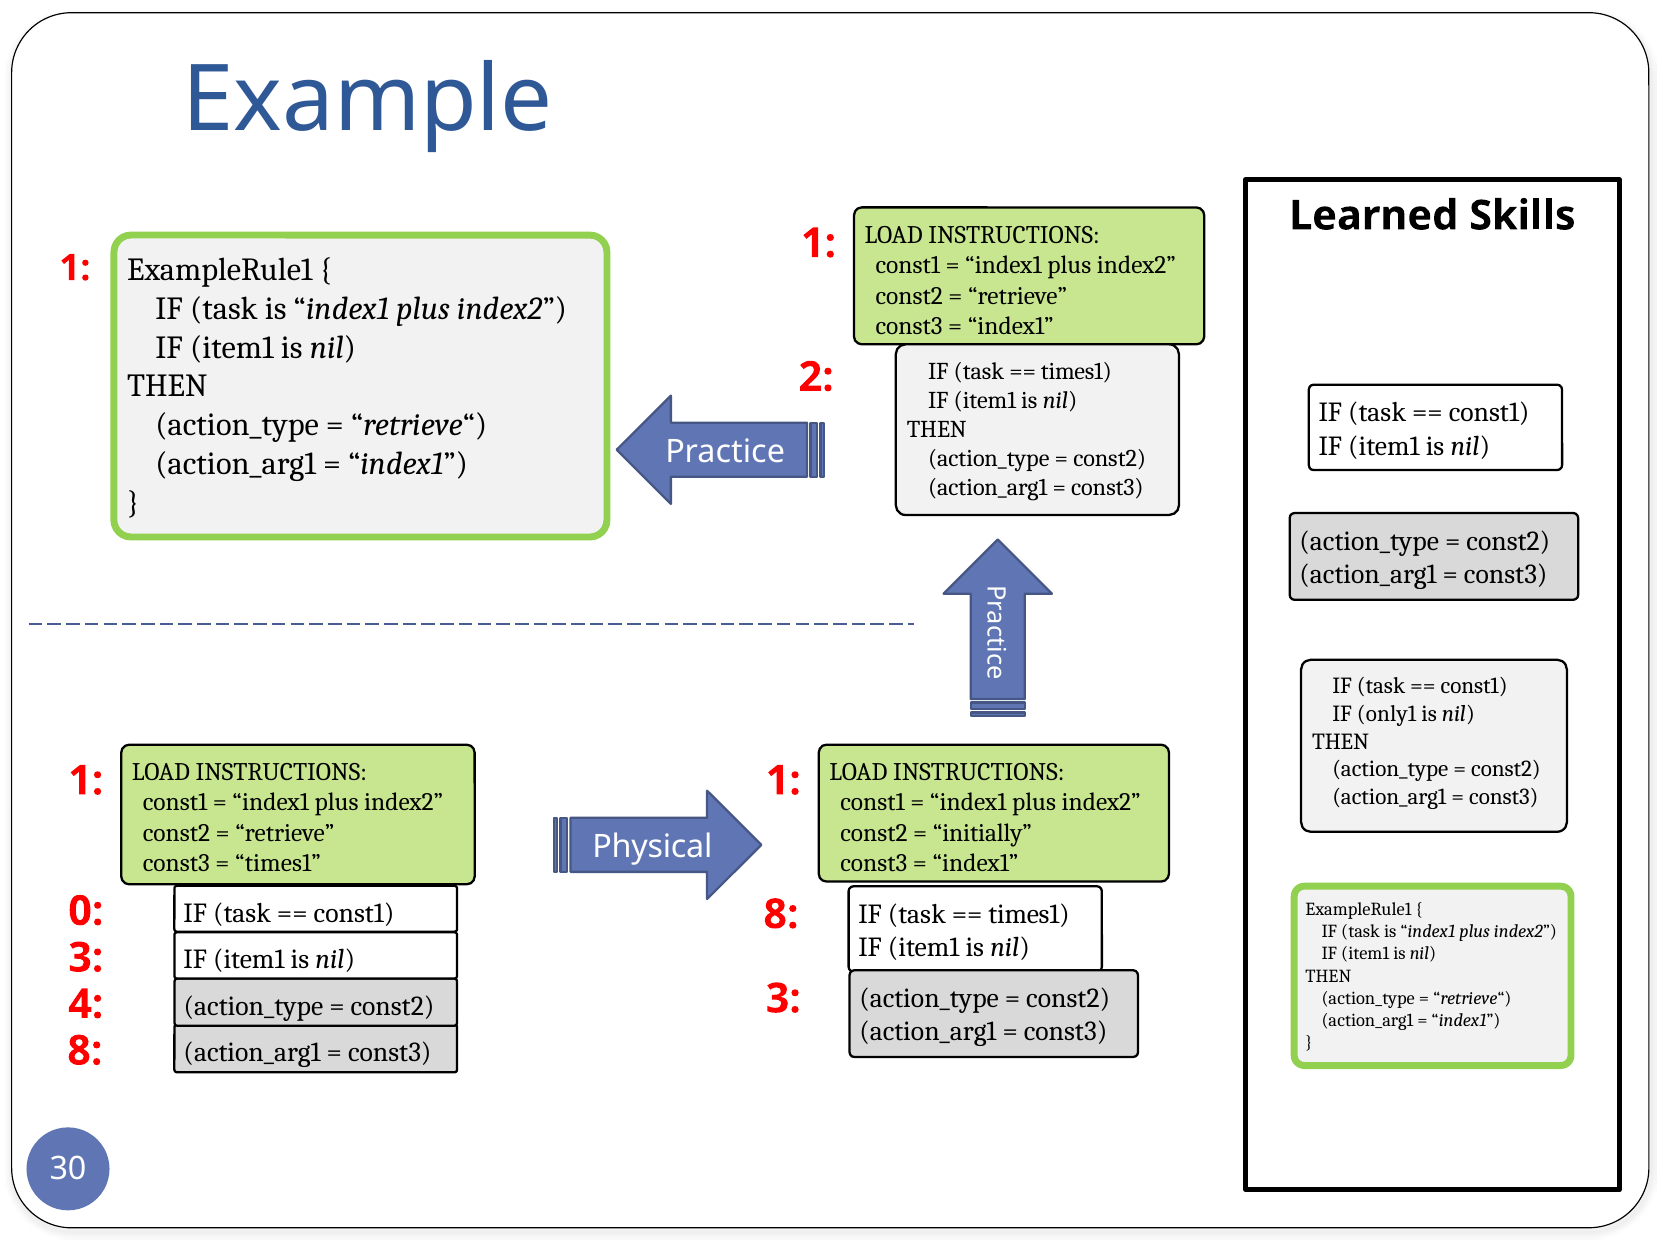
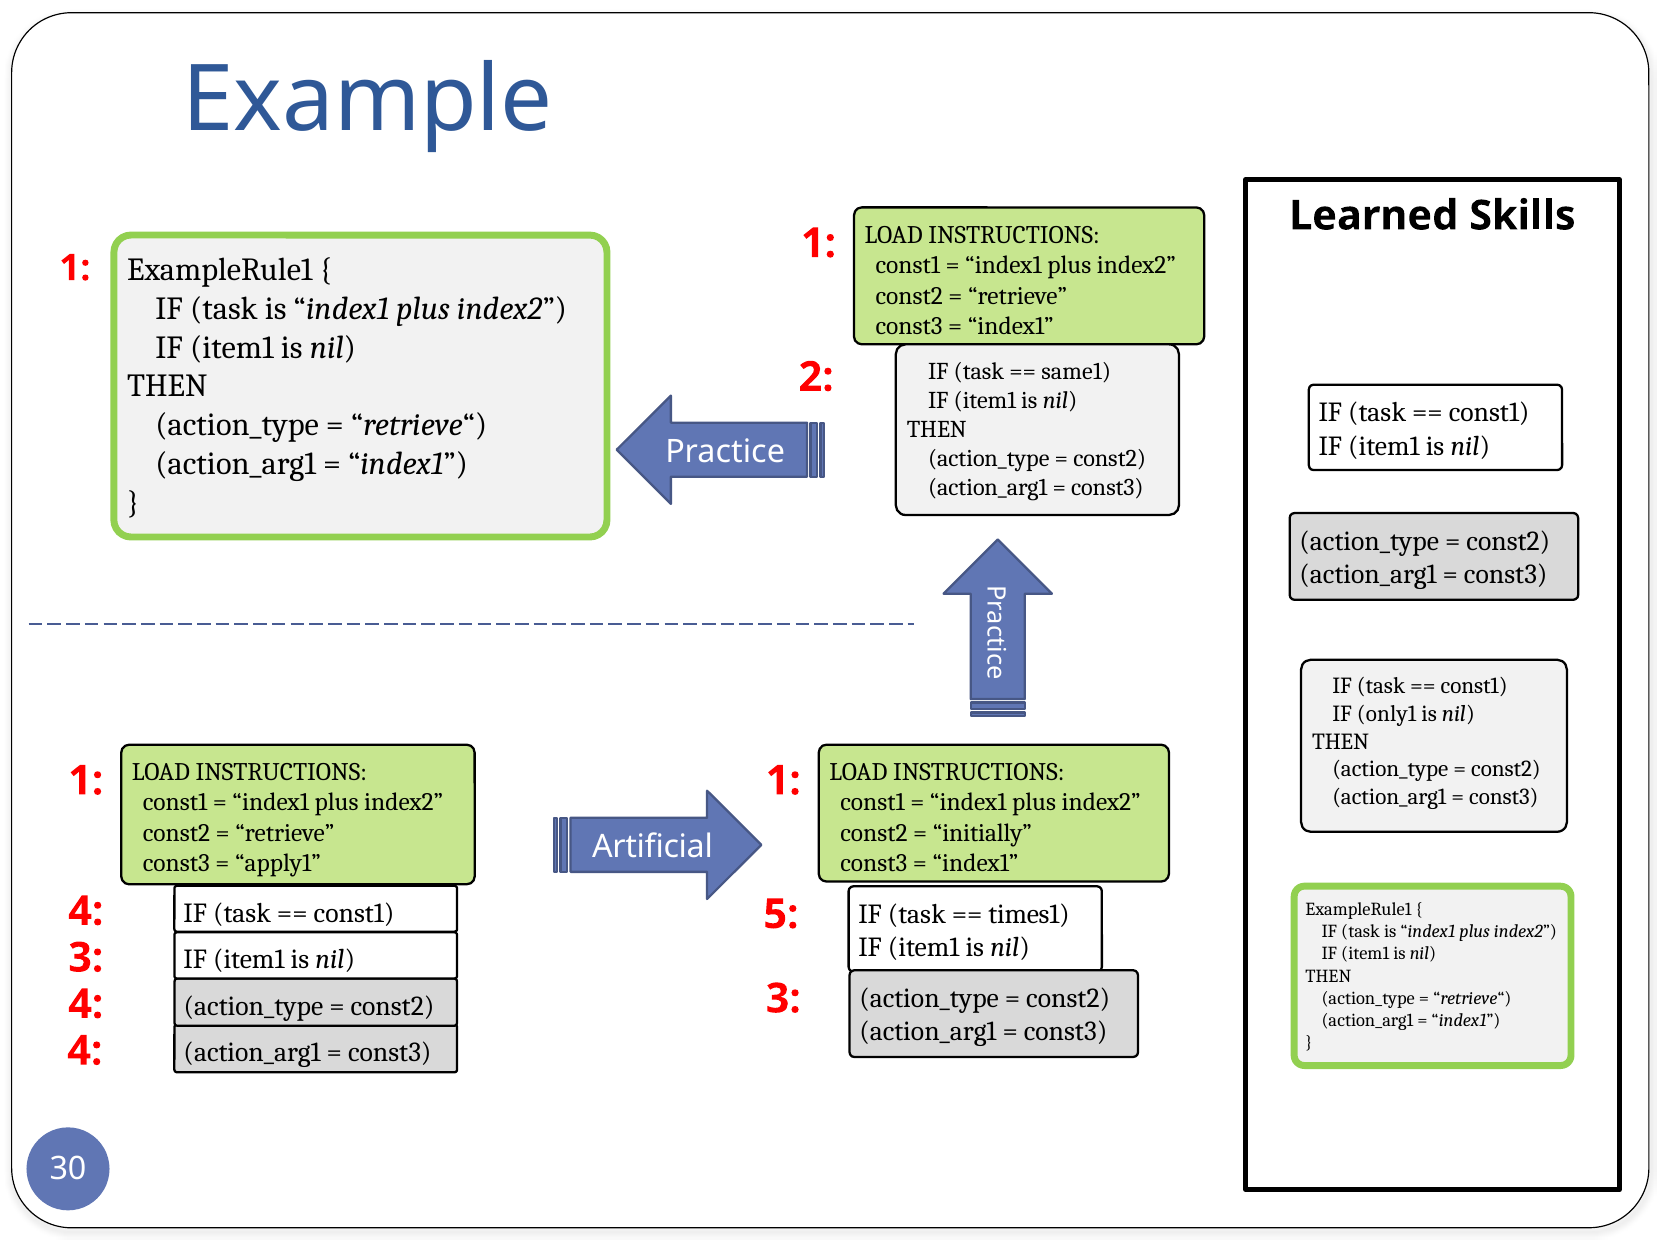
times1 at (1076, 372): times1 -> same1
Physical: Physical -> Artificial
times1 at (278, 864): times1 -> apply1
0 at (86, 912): 0 -> 4
8 at (781, 915): 8 -> 5
8 at (85, 1051): 8 -> 4
